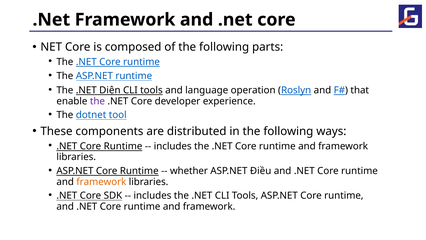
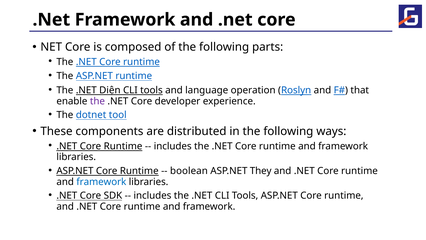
whether: whether -> boolean
Điều: Điều -> They
framework at (101, 181) colour: orange -> blue
